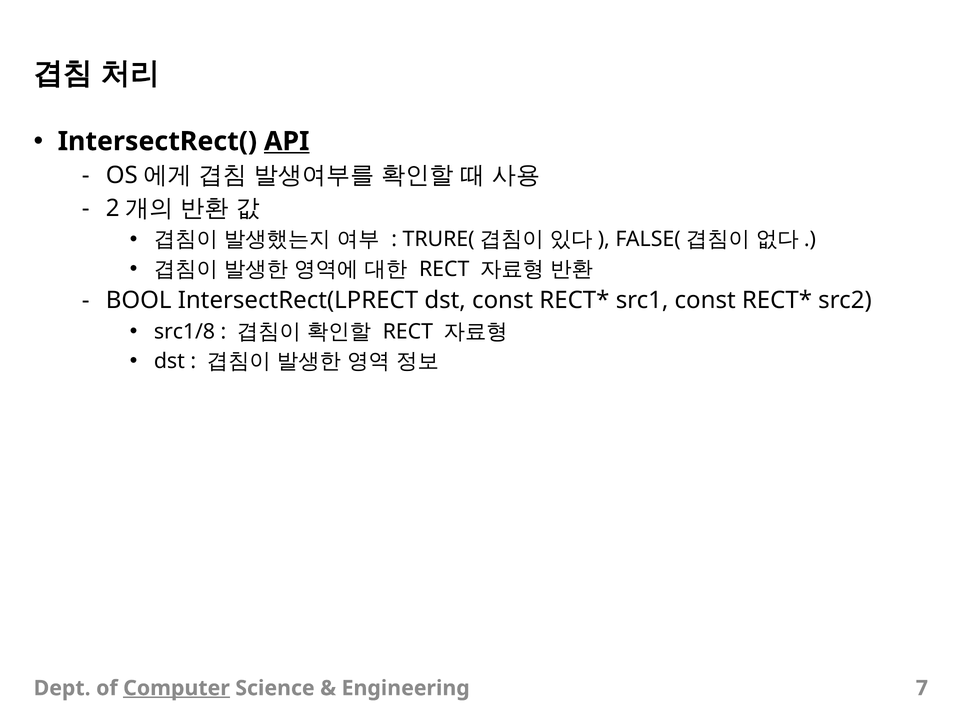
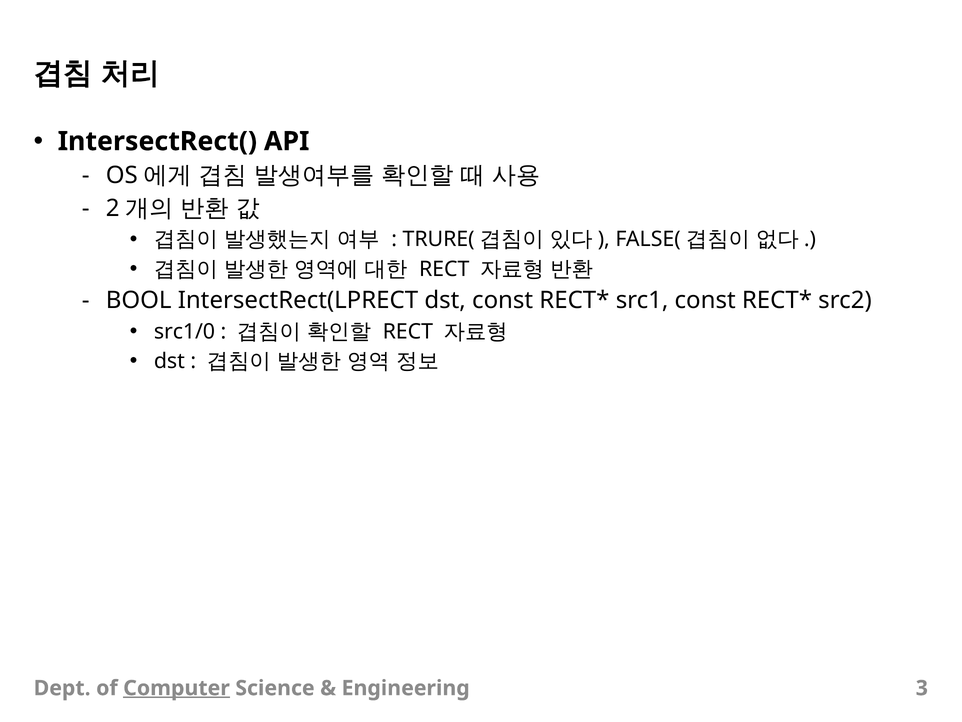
API underline: present -> none
src1/8: src1/8 -> src1/0
7: 7 -> 3
